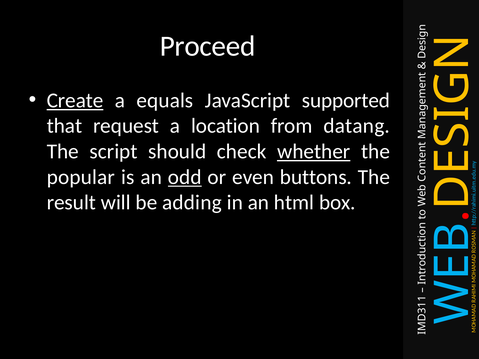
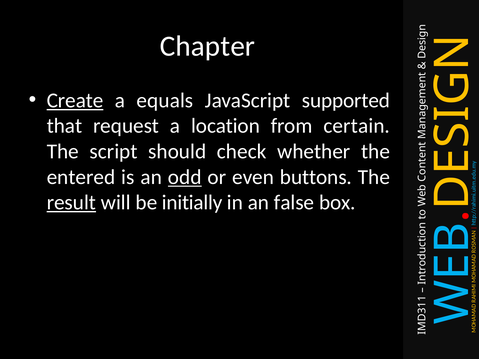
Proceed: Proceed -> Chapter
datang: datang -> certain
whether underline: present -> none
popular: popular -> entered
result underline: none -> present
adding: adding -> initially
html: html -> false
